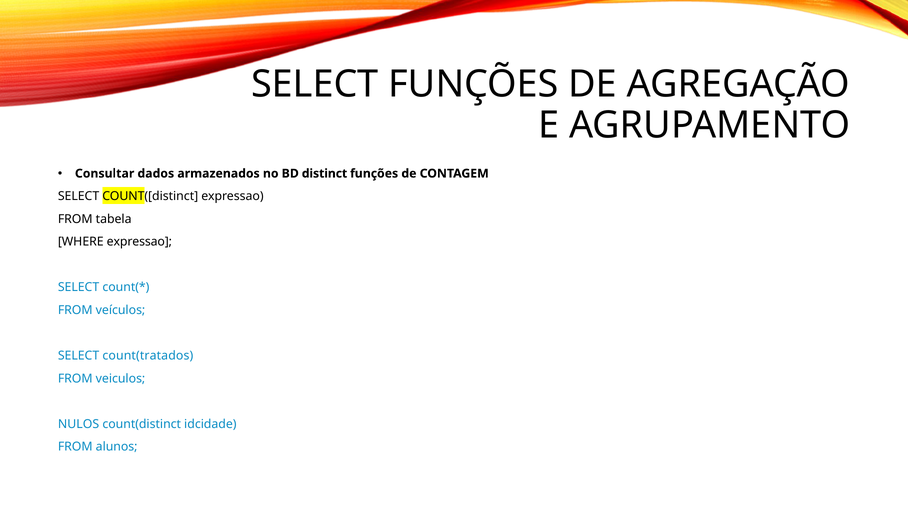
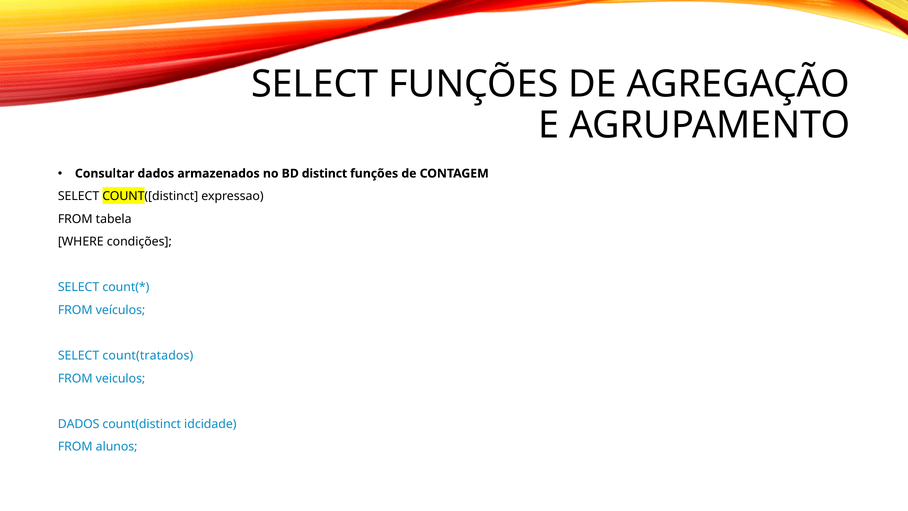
WHERE expressao: expressao -> condições
NULOS at (79, 424): NULOS -> DADOS
